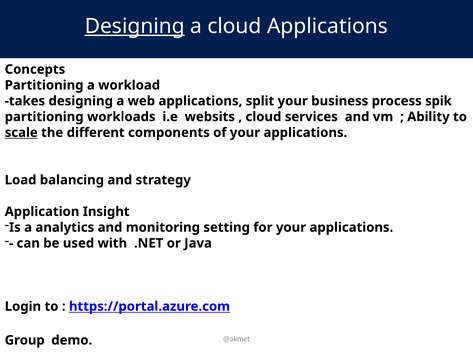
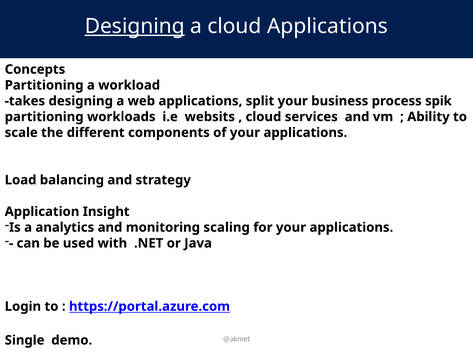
scale underline: present -> none
setting: setting -> scaling
Group: Group -> Single
